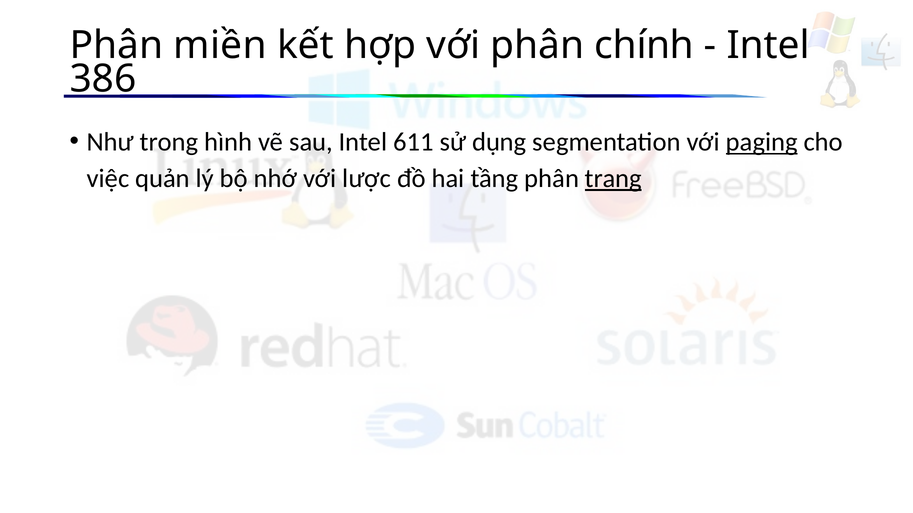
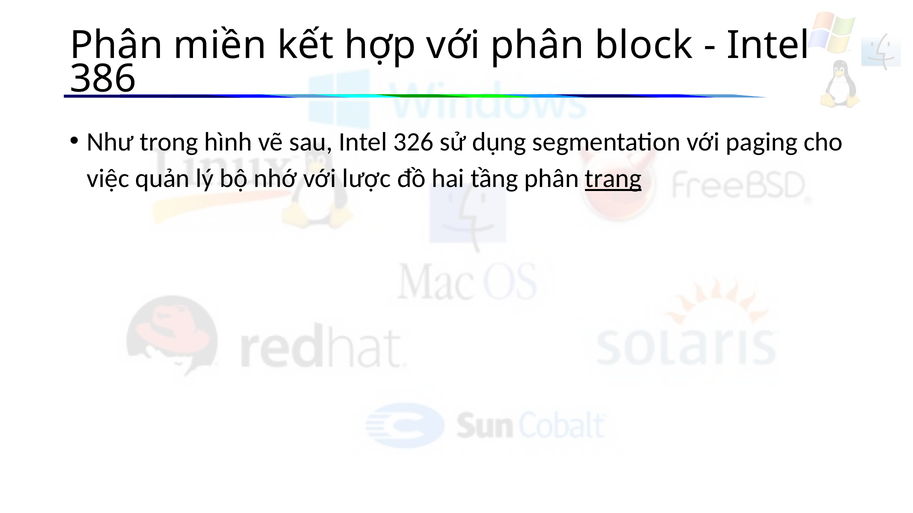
chính: chính -> block
611: 611 -> 326
paging underline: present -> none
